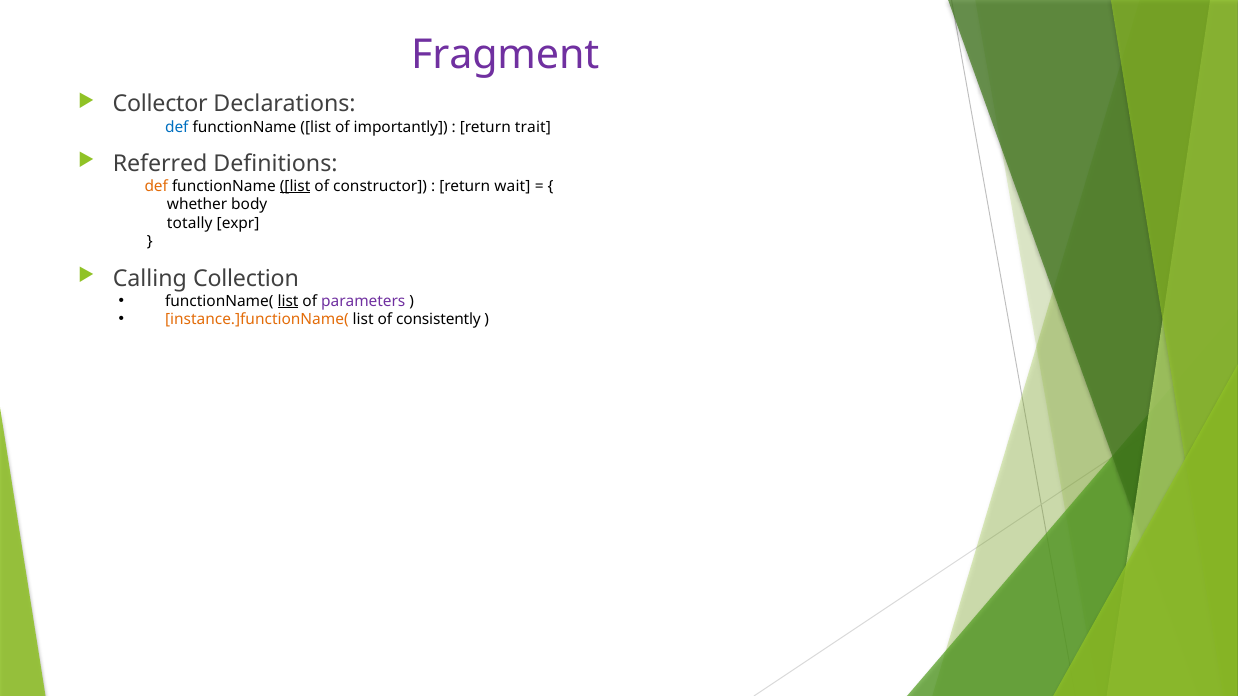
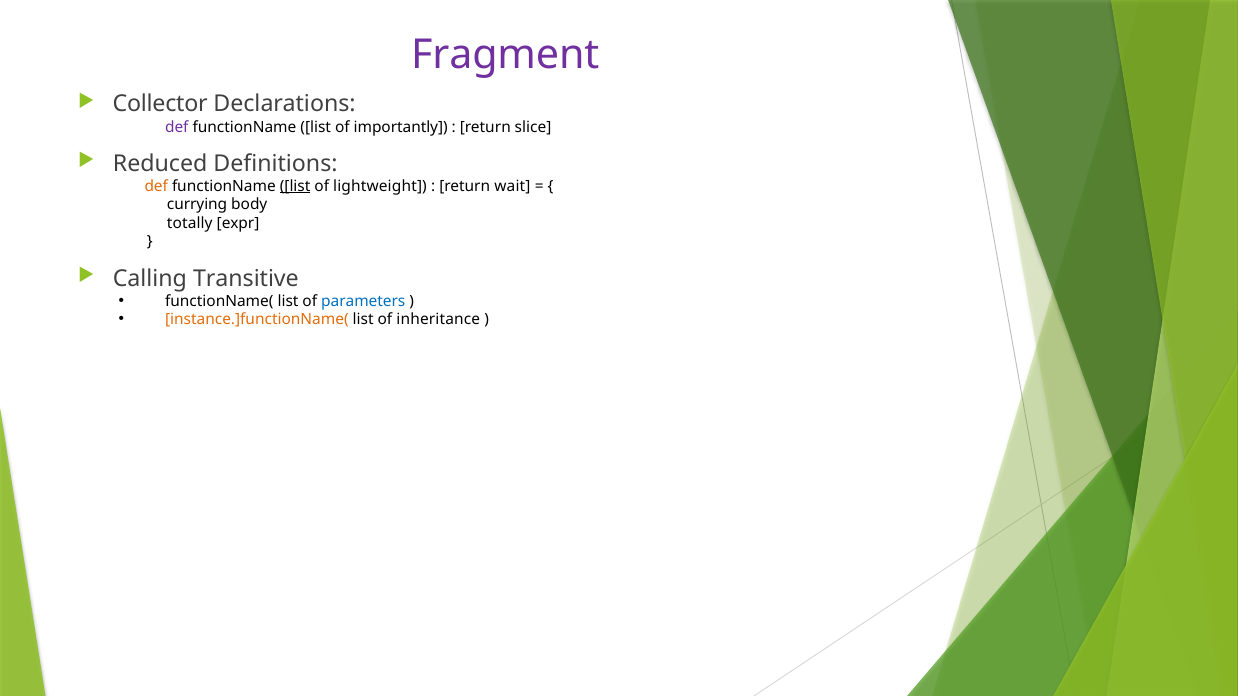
def at (177, 127) colour: blue -> purple
trait: trait -> slice
Referred: Referred -> Reduced
constructor: constructor -> lightweight
whether: whether -> currying
Collection: Collection -> Transitive
list at (288, 301) underline: present -> none
parameters colour: purple -> blue
consistently: consistently -> inheritance
